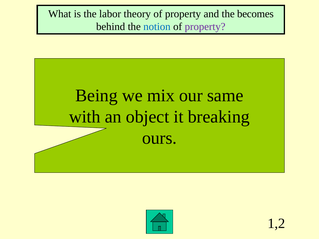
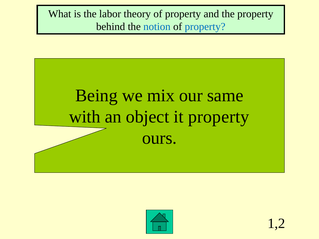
the becomes: becomes -> property
property at (205, 27) colour: purple -> blue
it breaking: breaking -> property
